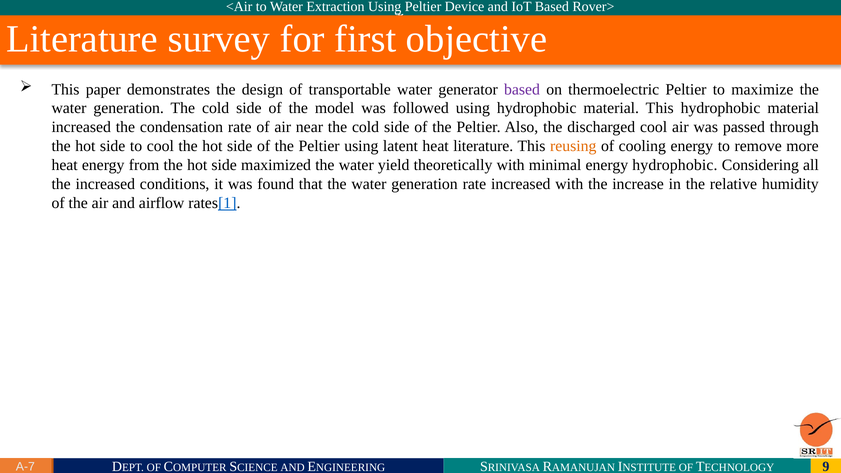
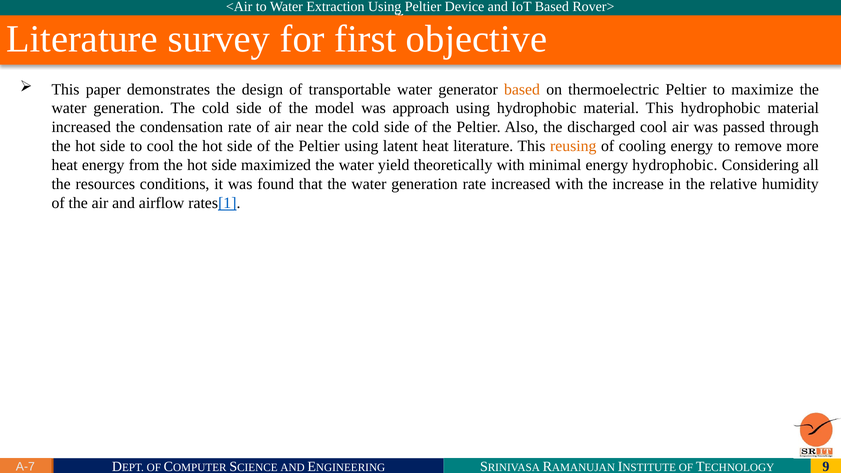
based at (522, 89) colour: purple -> orange
followed: followed -> approach
the increased: increased -> resources
